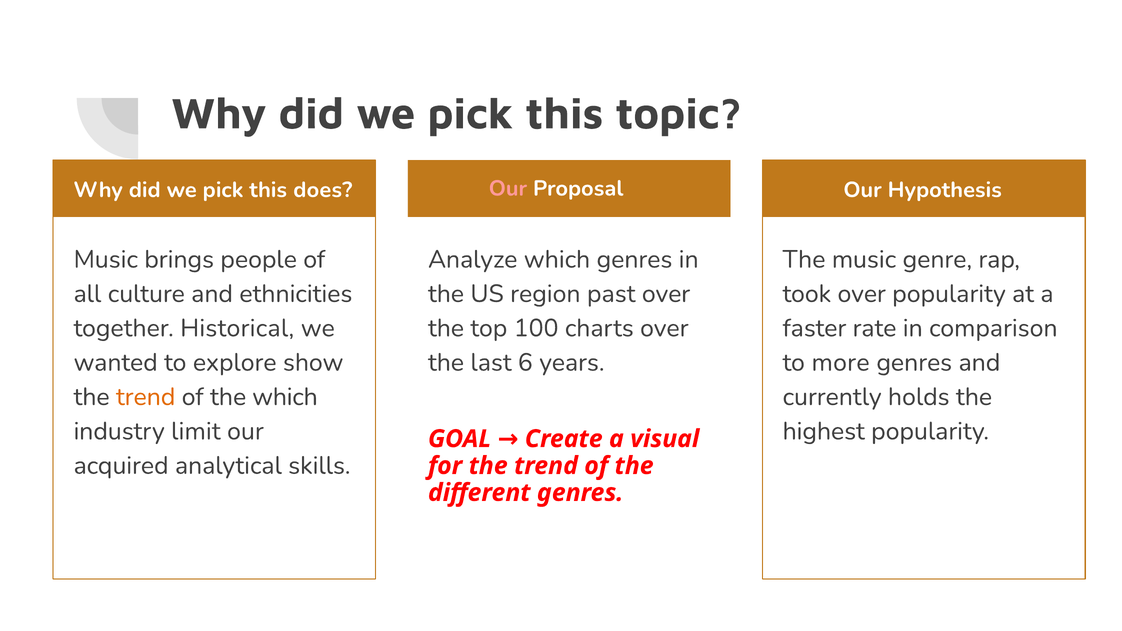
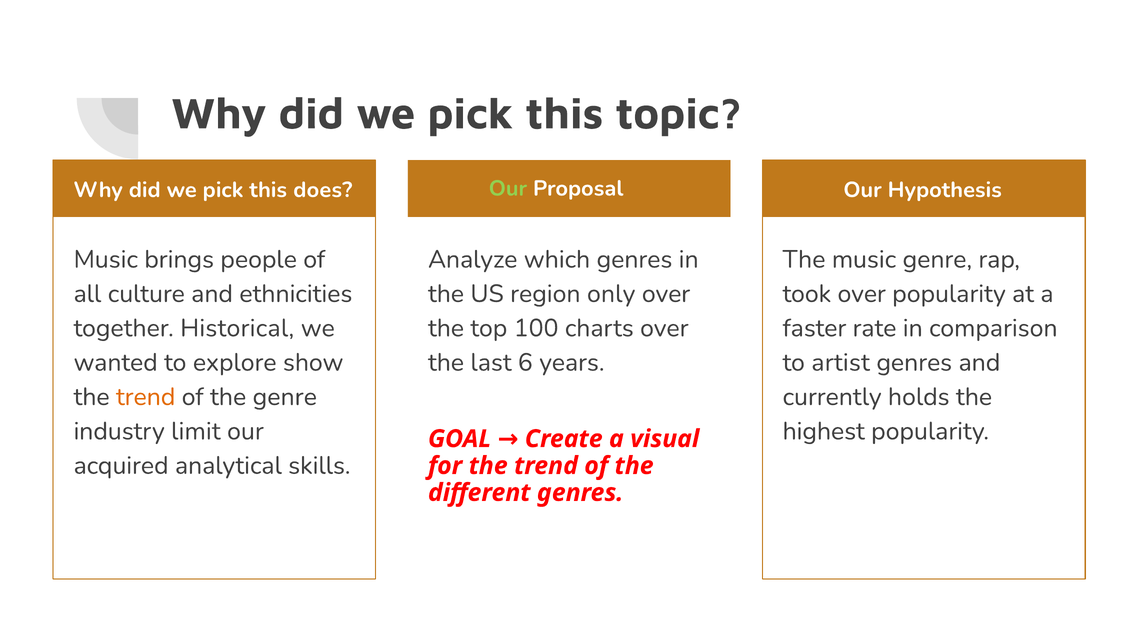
Our at (508, 188) colour: pink -> light green
past: past -> only
more: more -> artist
the which: which -> genre
